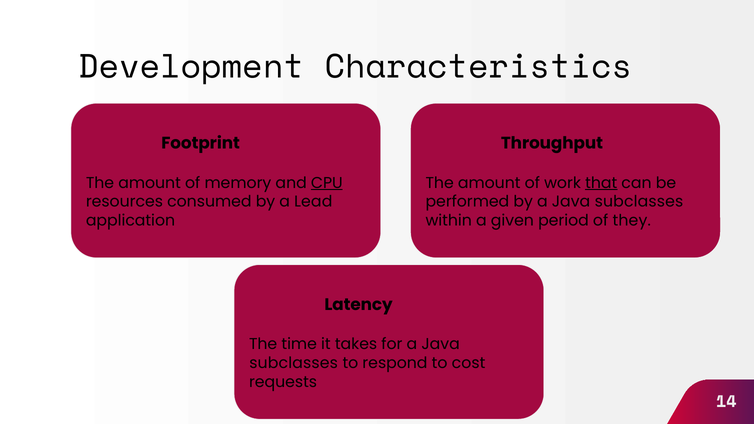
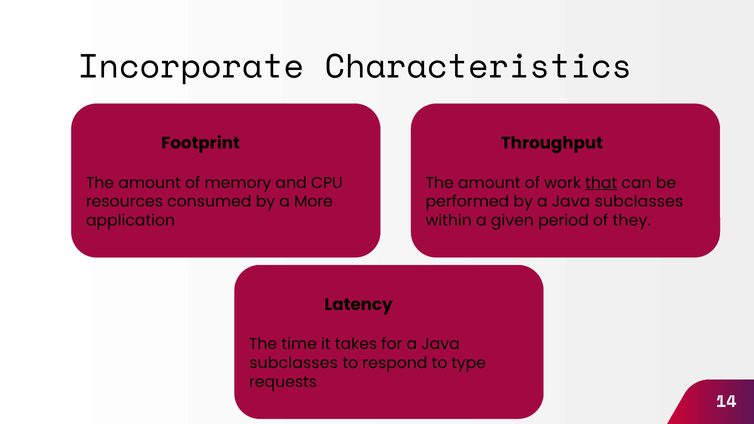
Development: Development -> Incorporate
CPU underline: present -> none
Lead: Lead -> More
cost: cost -> type
